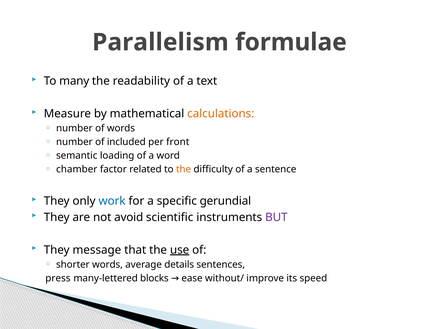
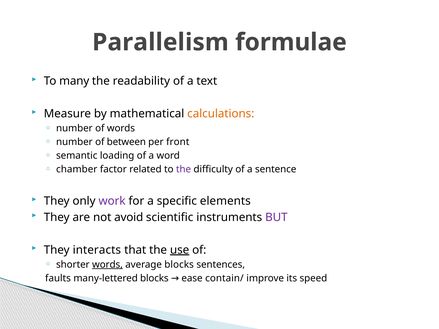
included: included -> between
the at (184, 169) colour: orange -> purple
work colour: blue -> purple
gerundial: gerundial -> elements
message: message -> interacts
words at (107, 265) underline: none -> present
average details: details -> blocks
press: press -> faults
without/: without/ -> contain/
